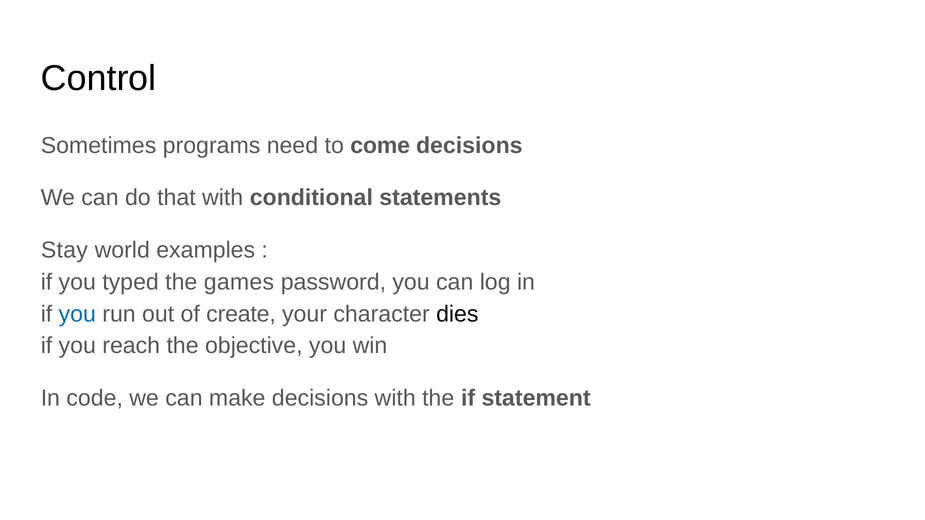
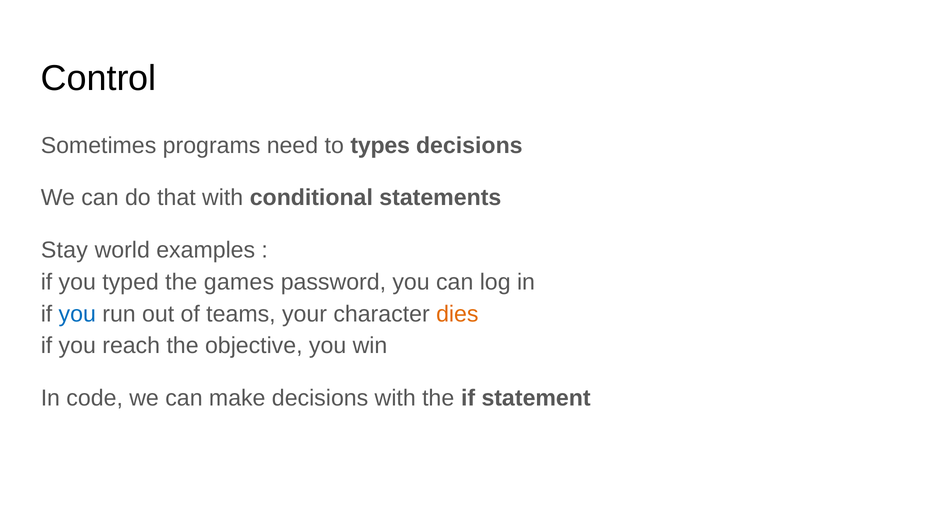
come: come -> types
create: create -> teams
dies colour: black -> orange
